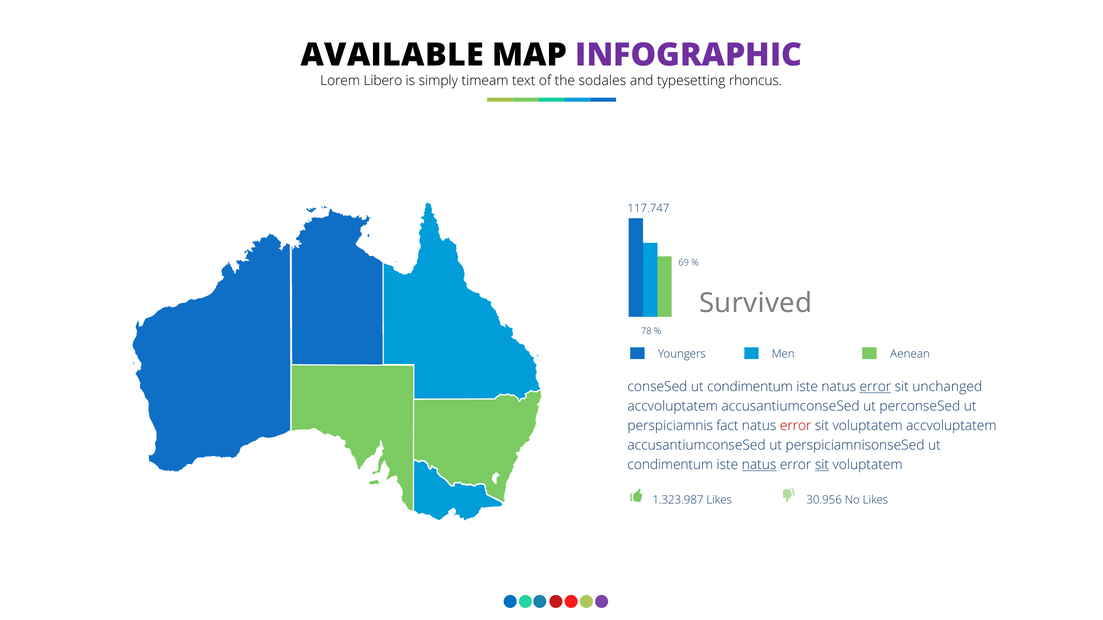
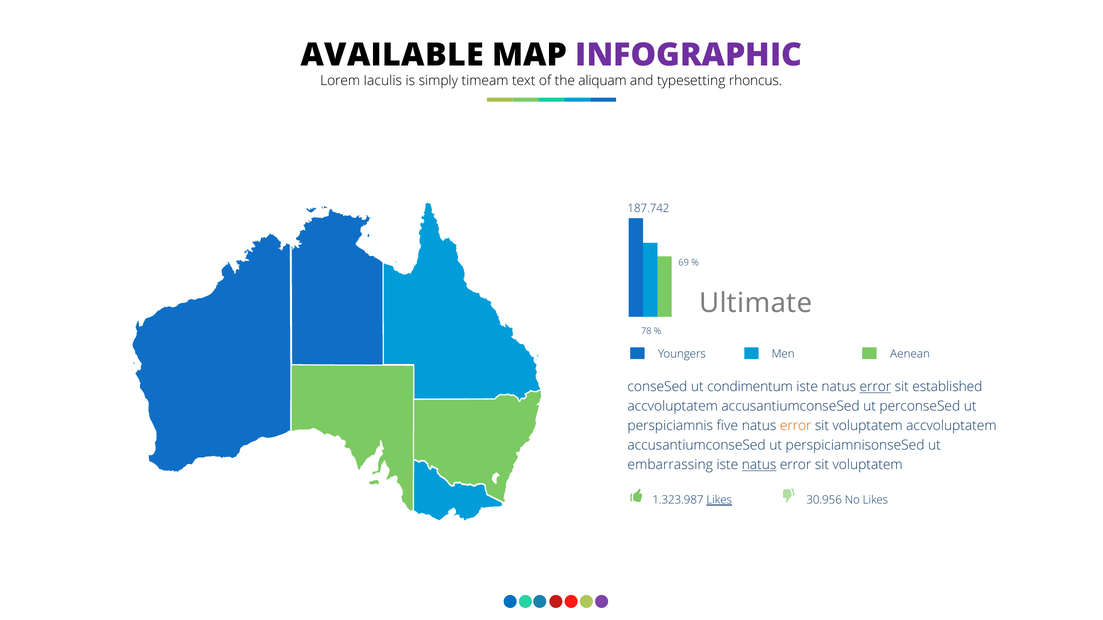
Libero: Libero -> Iaculis
sodales: sodales -> aliquam
117.747: 117.747 -> 187.742
Survived: Survived -> Ultimate
unchanged: unchanged -> established
fact: fact -> five
error at (796, 426) colour: red -> orange
condimentum at (670, 465): condimentum -> embarrassing
sit at (822, 465) underline: present -> none
Likes at (719, 500) underline: none -> present
